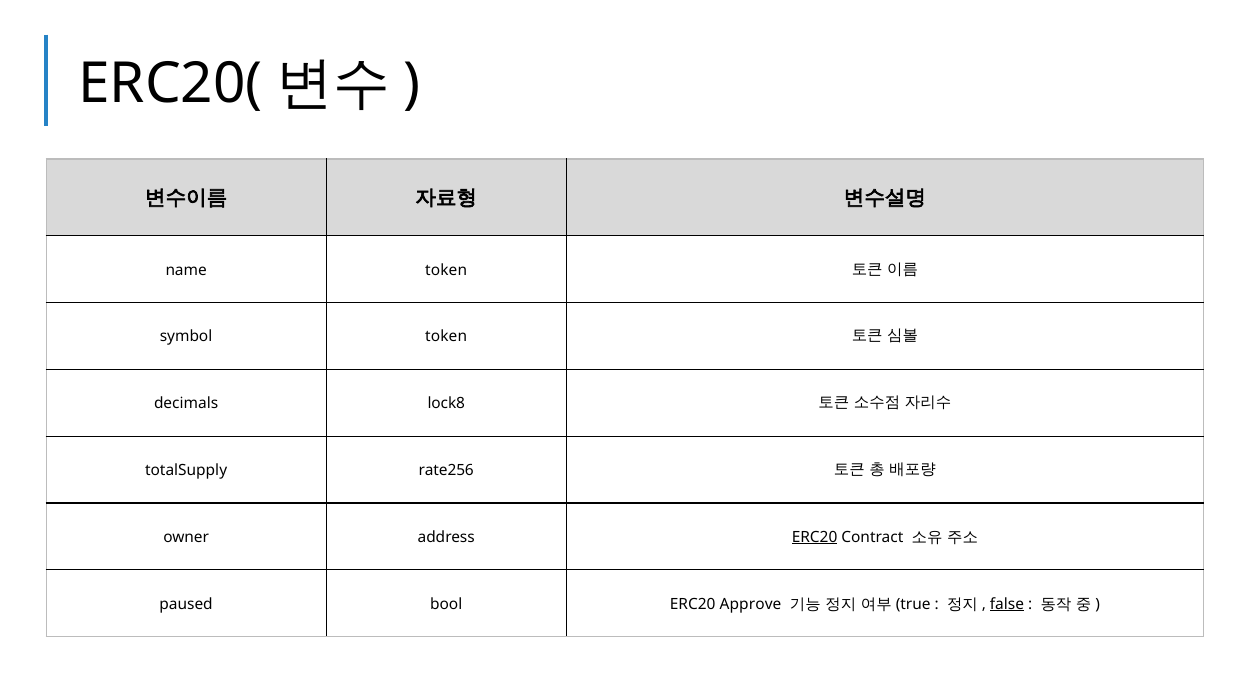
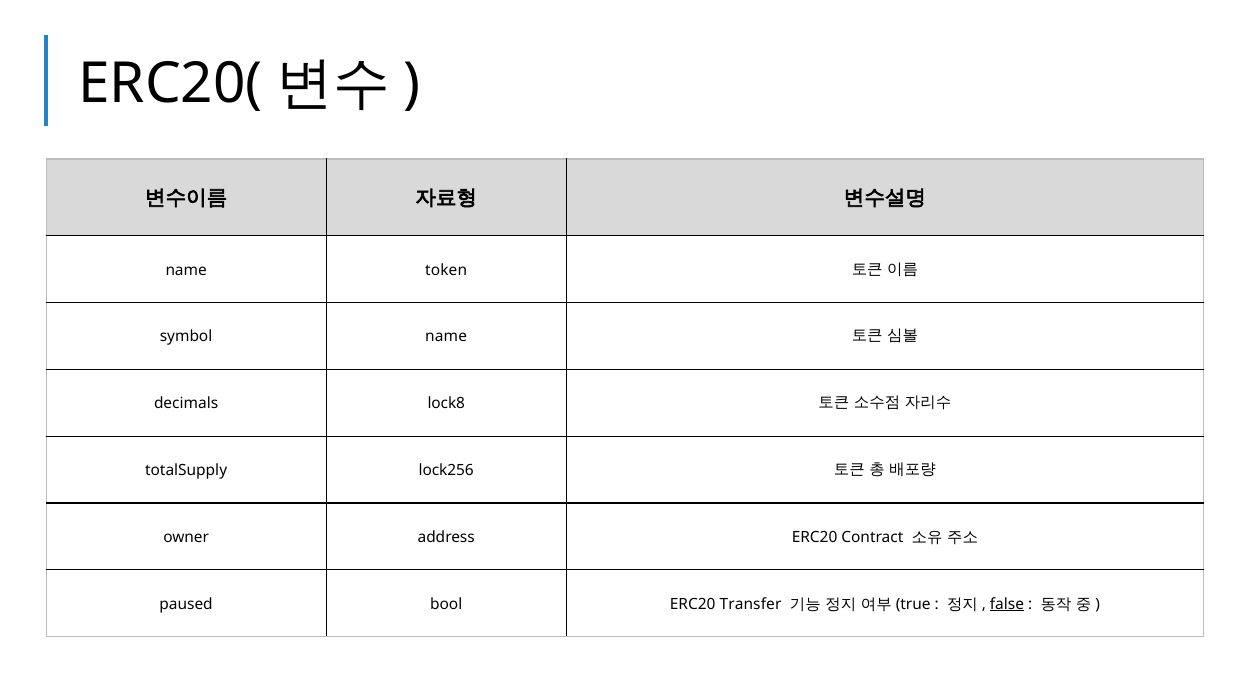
symbol token: token -> name
rate256: rate256 -> lock256
ERC20 at (815, 538) underline: present -> none
Approve: Approve -> Transfer
